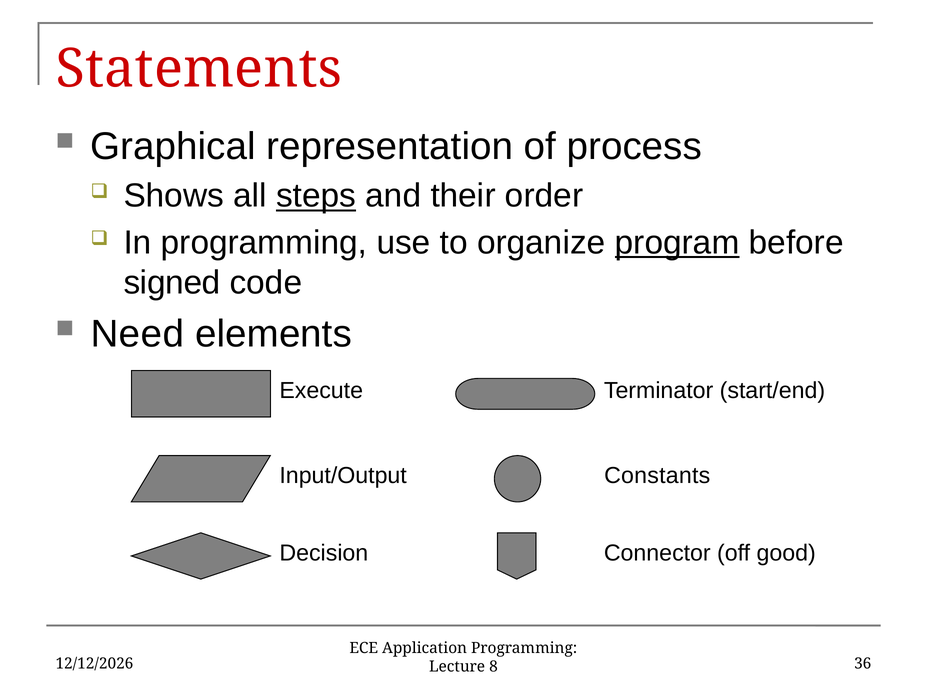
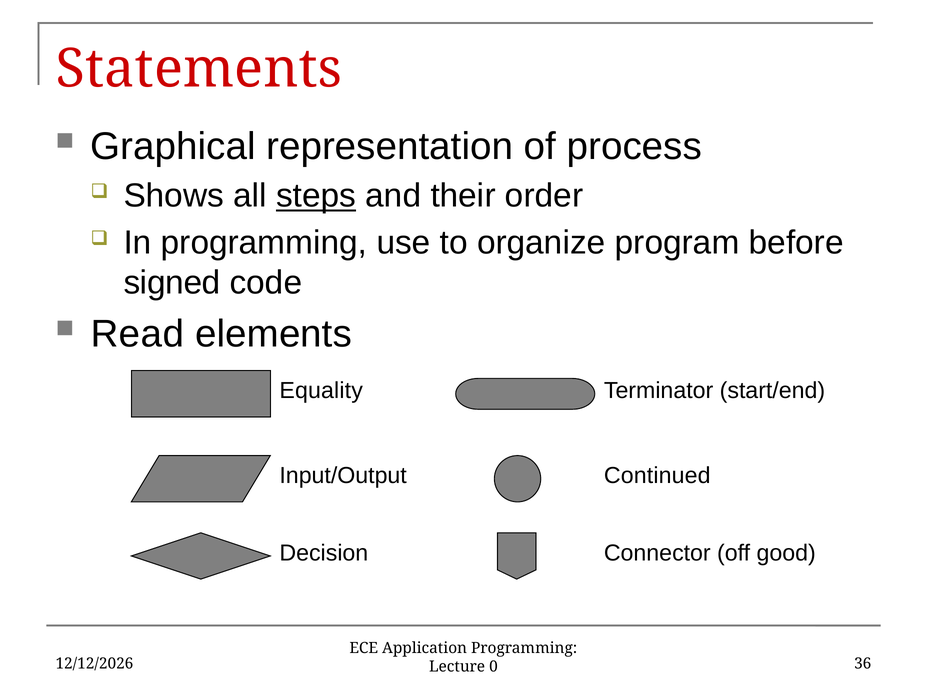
program underline: present -> none
Need: Need -> Read
Execute: Execute -> Equality
Constants: Constants -> Continued
8: 8 -> 0
